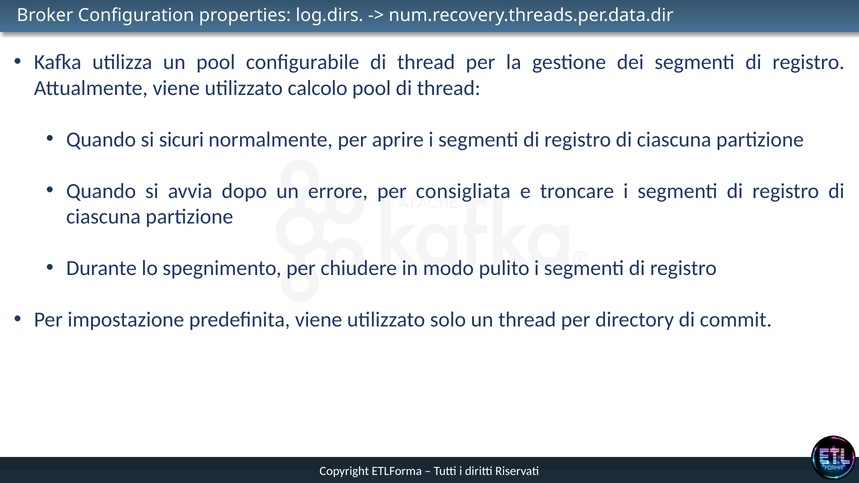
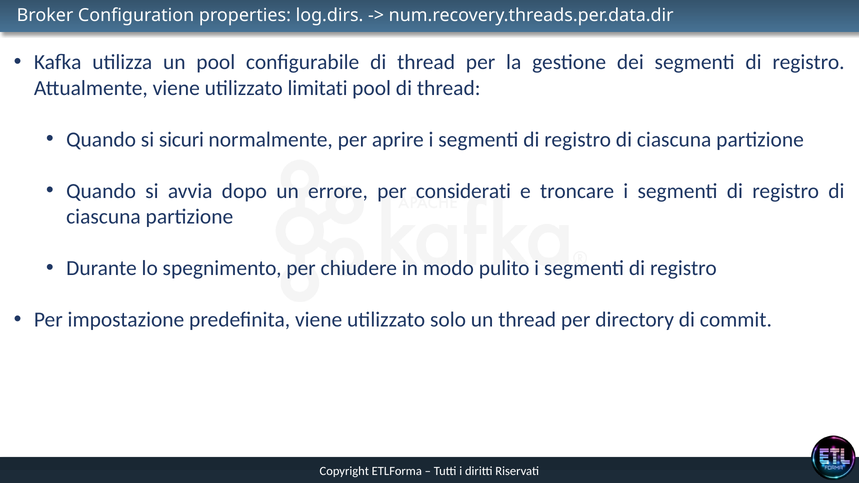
calcolo: calcolo -> limitati
consigliata: consigliata -> considerati
